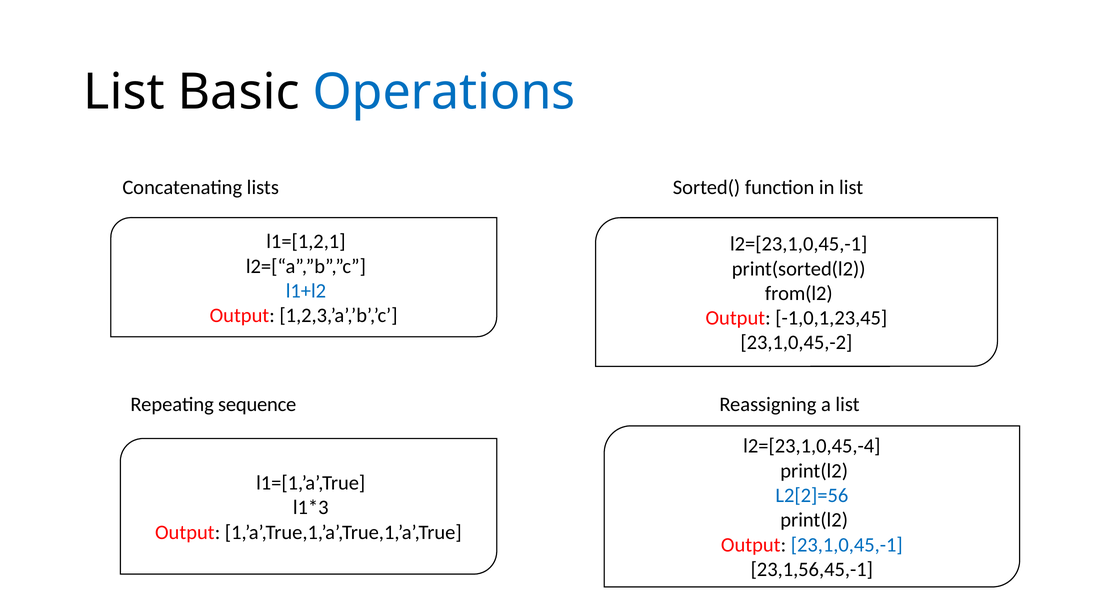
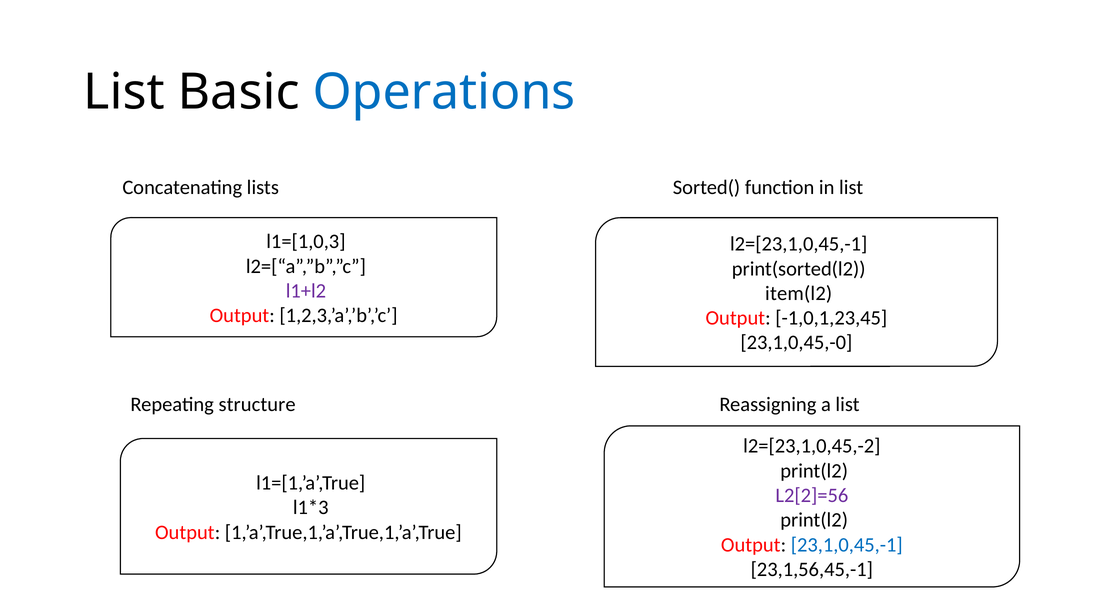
l1=[1,2,1: l1=[1,2,1 -> l1=[1,0,3
l1+l2 colour: blue -> purple
from(l2: from(l2 -> item(l2
23,1,0,45,-2: 23,1,0,45,-2 -> 23,1,0,45,-0
sequence: sequence -> structure
l2=[23,1,0,45,-4: l2=[23,1,0,45,-4 -> l2=[23,1,0,45,-2
L2[2]=56 colour: blue -> purple
